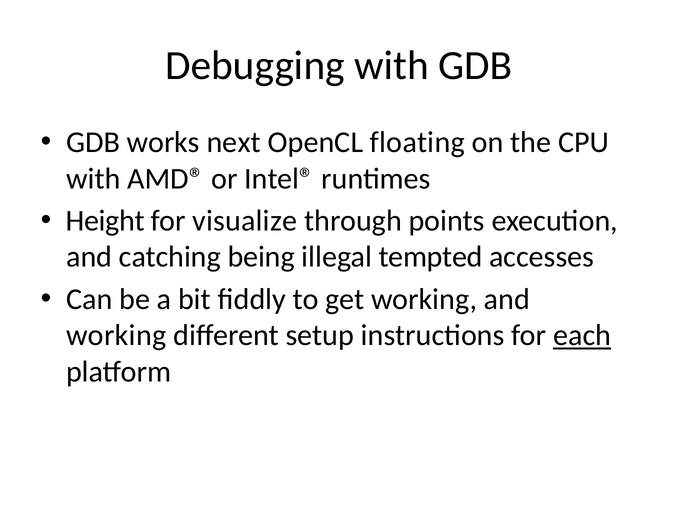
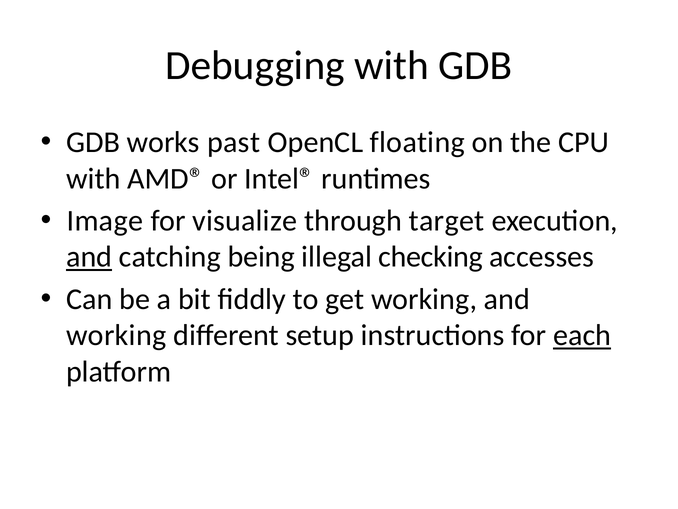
next: next -> past
Height: Height -> Image
points: points -> target
and at (89, 257) underline: none -> present
tempted: tempted -> checking
